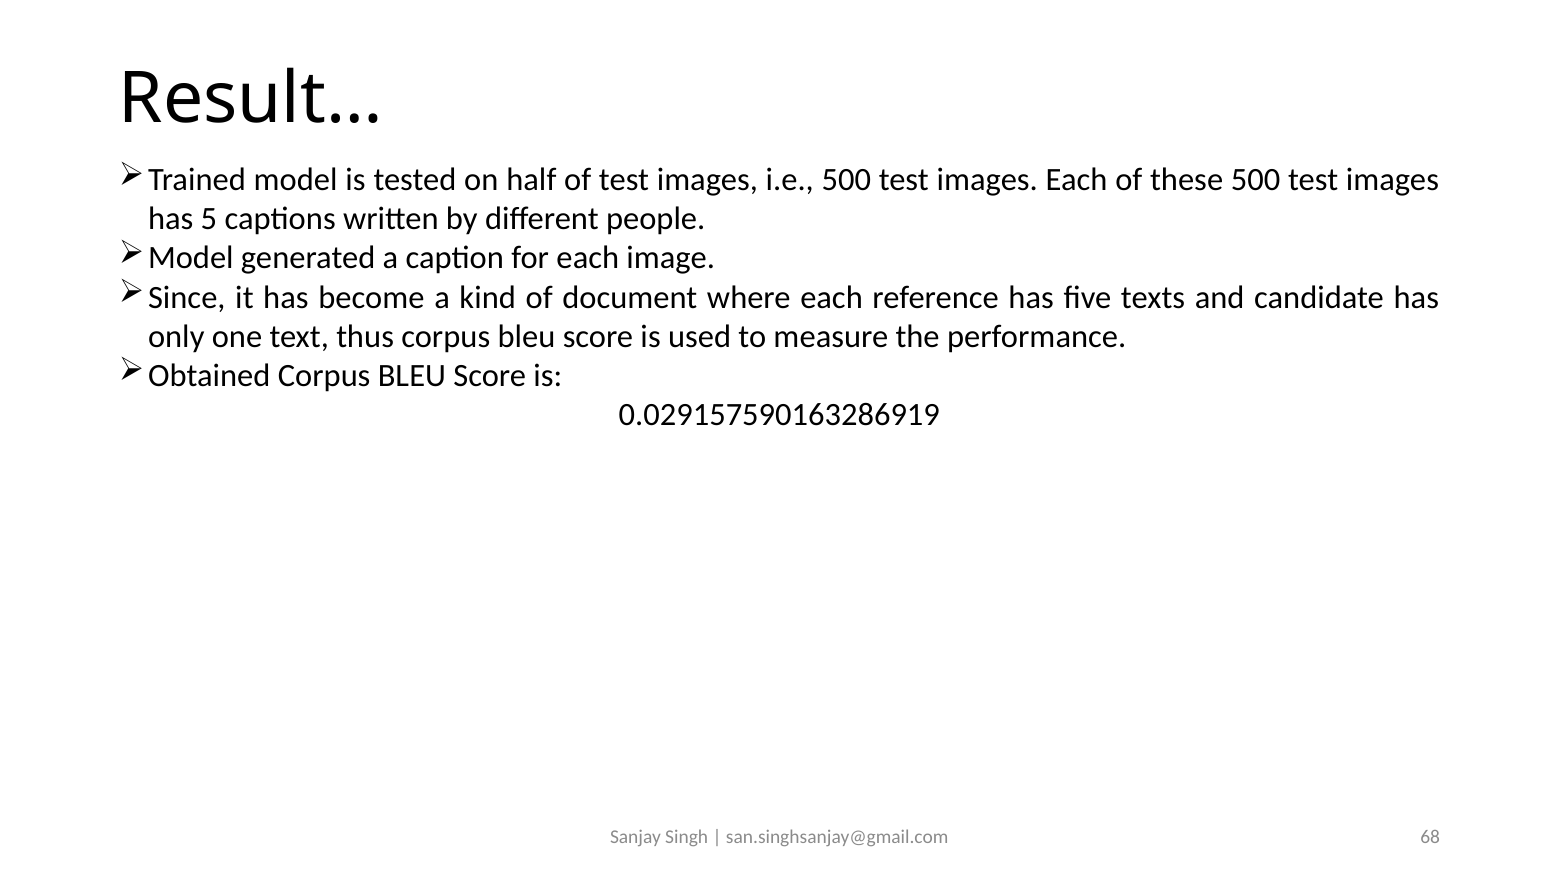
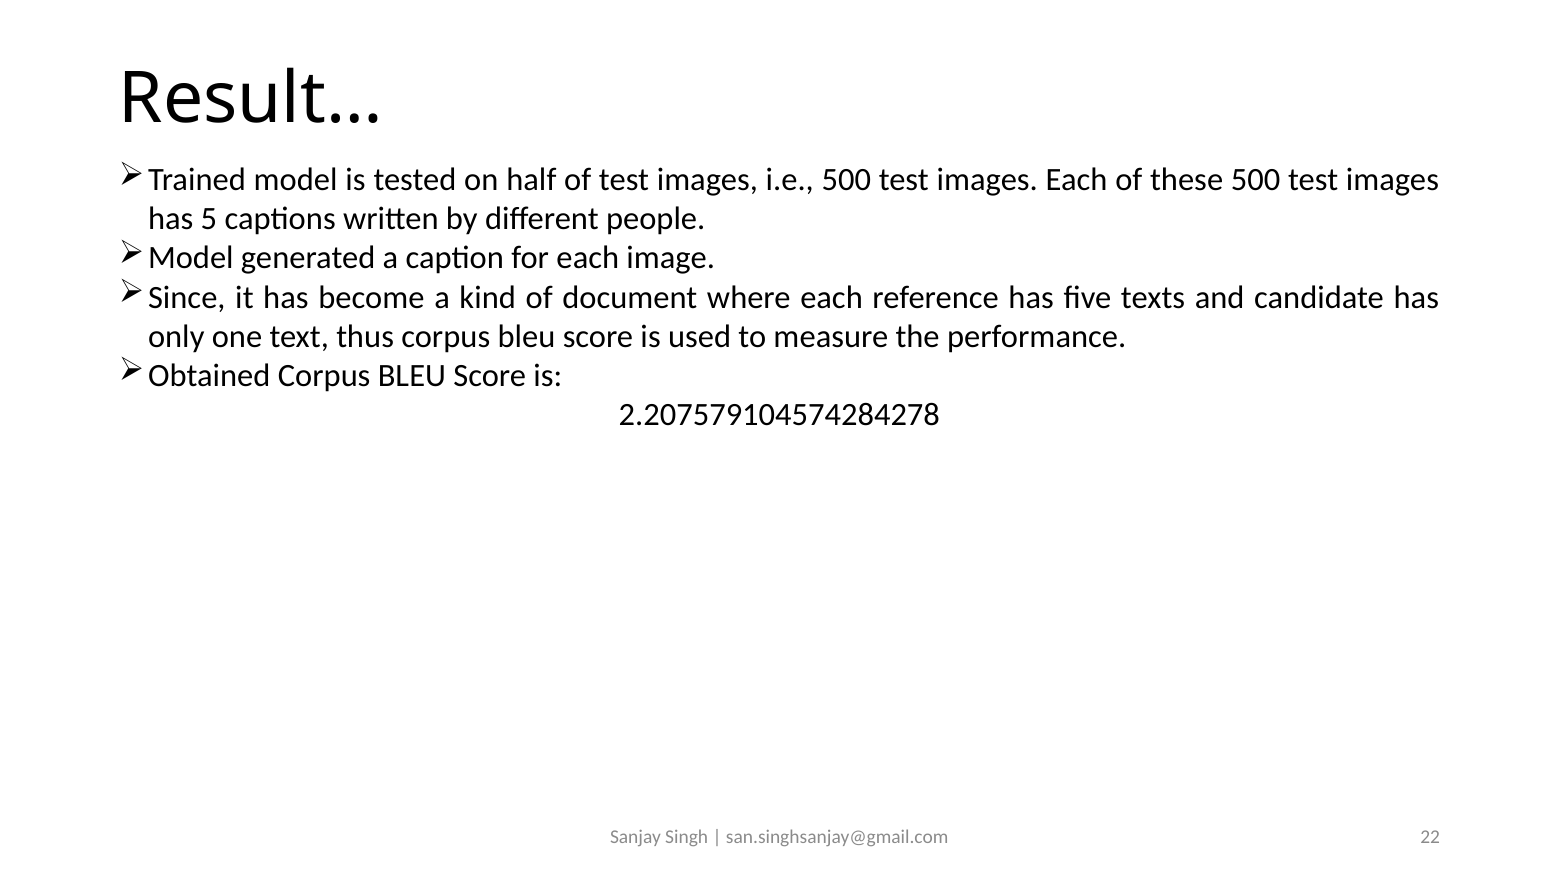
0.029157590163286919: 0.029157590163286919 -> 2.207579104574284278
68: 68 -> 22
